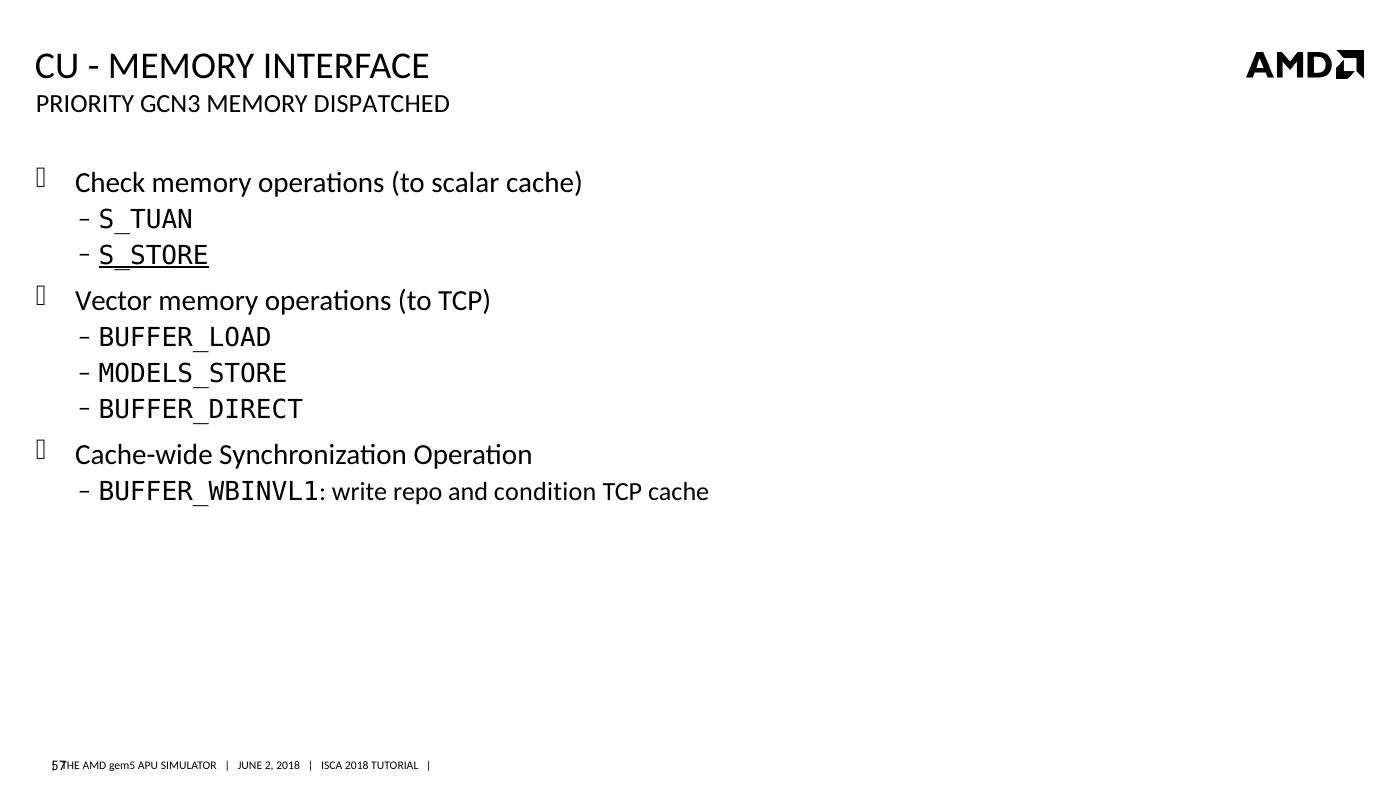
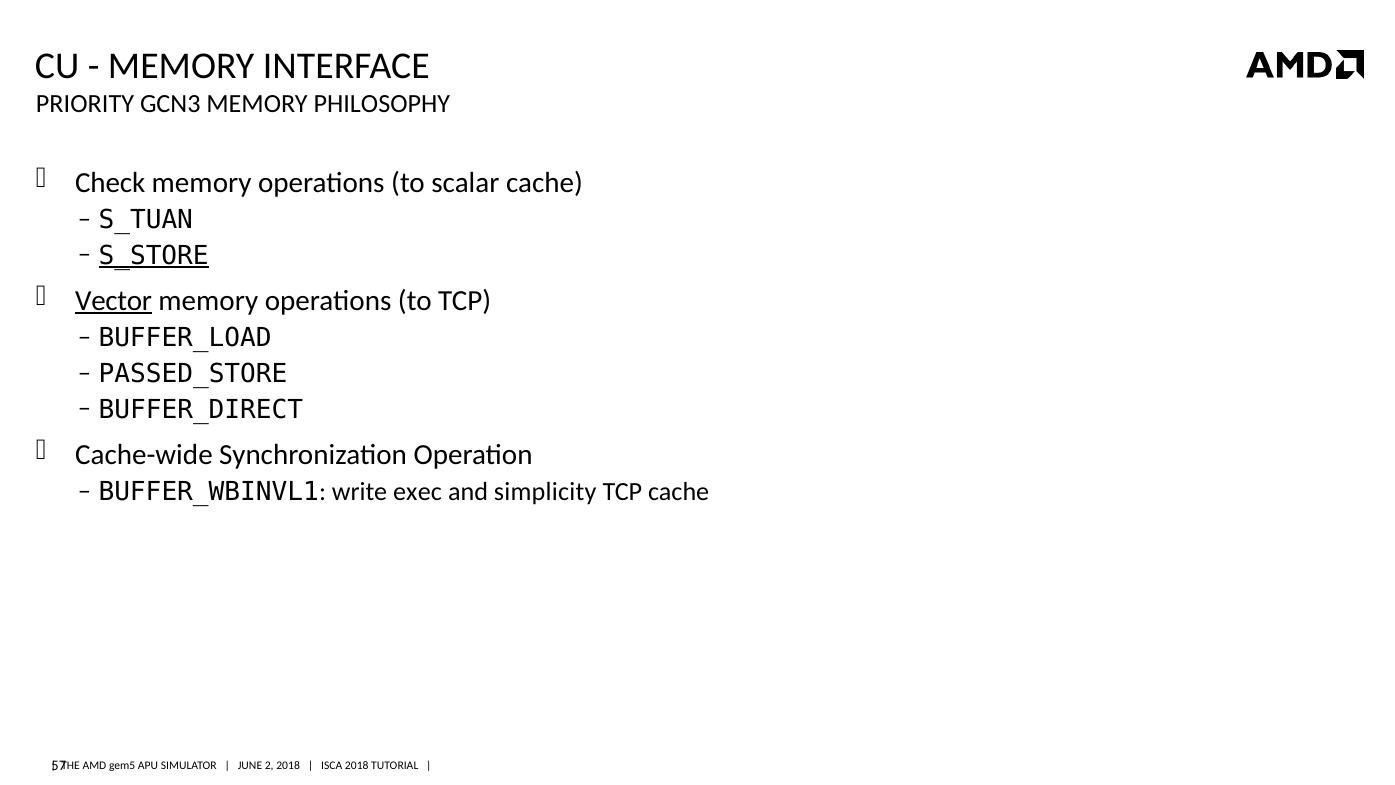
DISPATCHED: DISPATCHED -> PHILOSOPHY
Vector underline: none -> present
MODELS_STORE: MODELS_STORE -> PASSED_STORE
repo: repo -> exec
condition: condition -> simplicity
